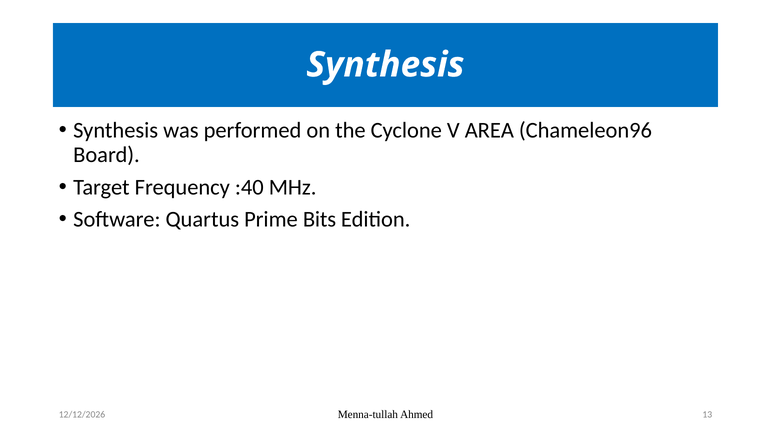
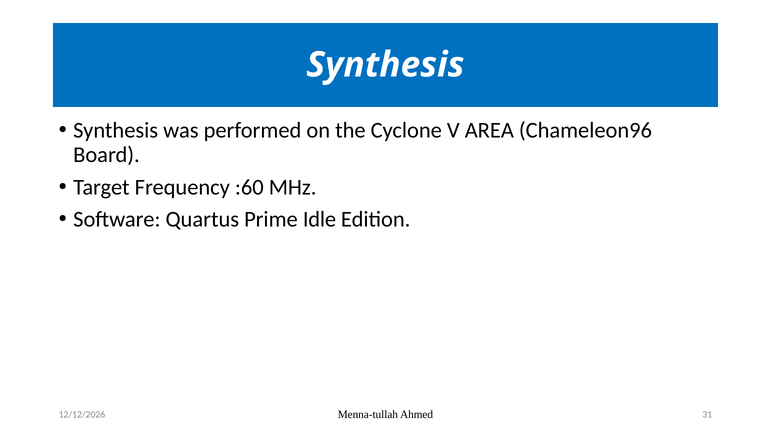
:40: :40 -> :60
Bits: Bits -> Idle
13: 13 -> 31
